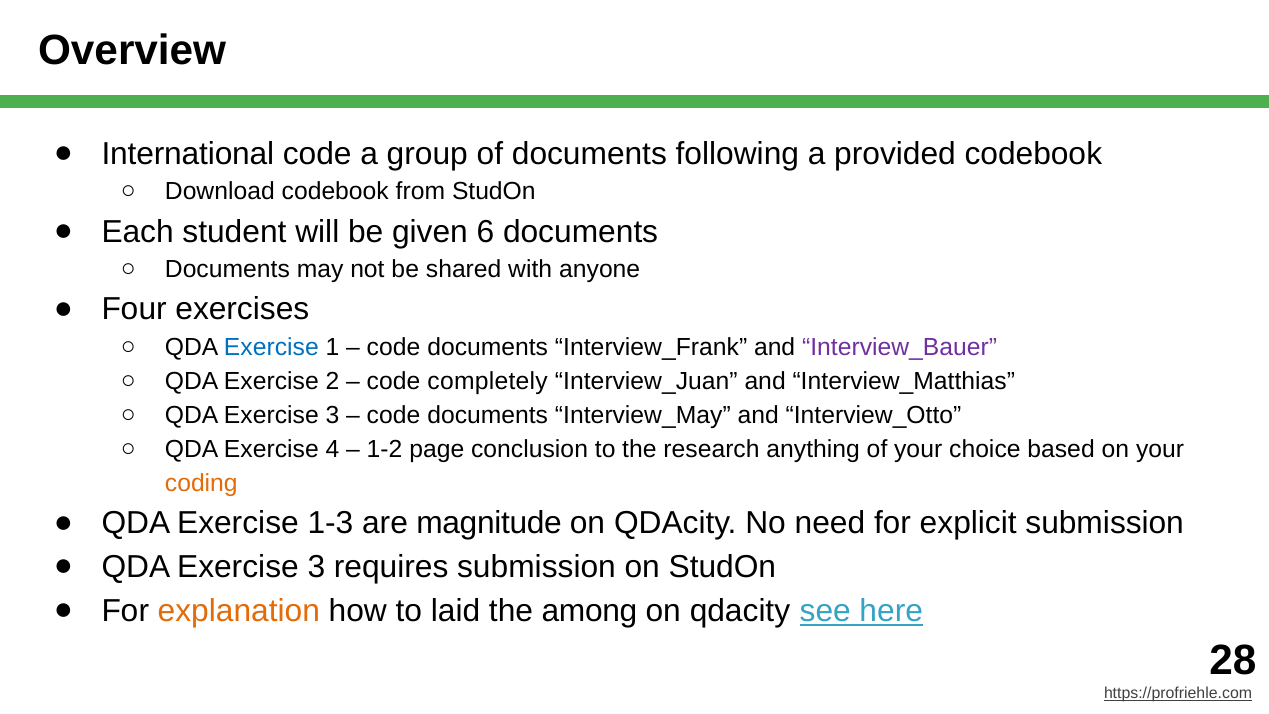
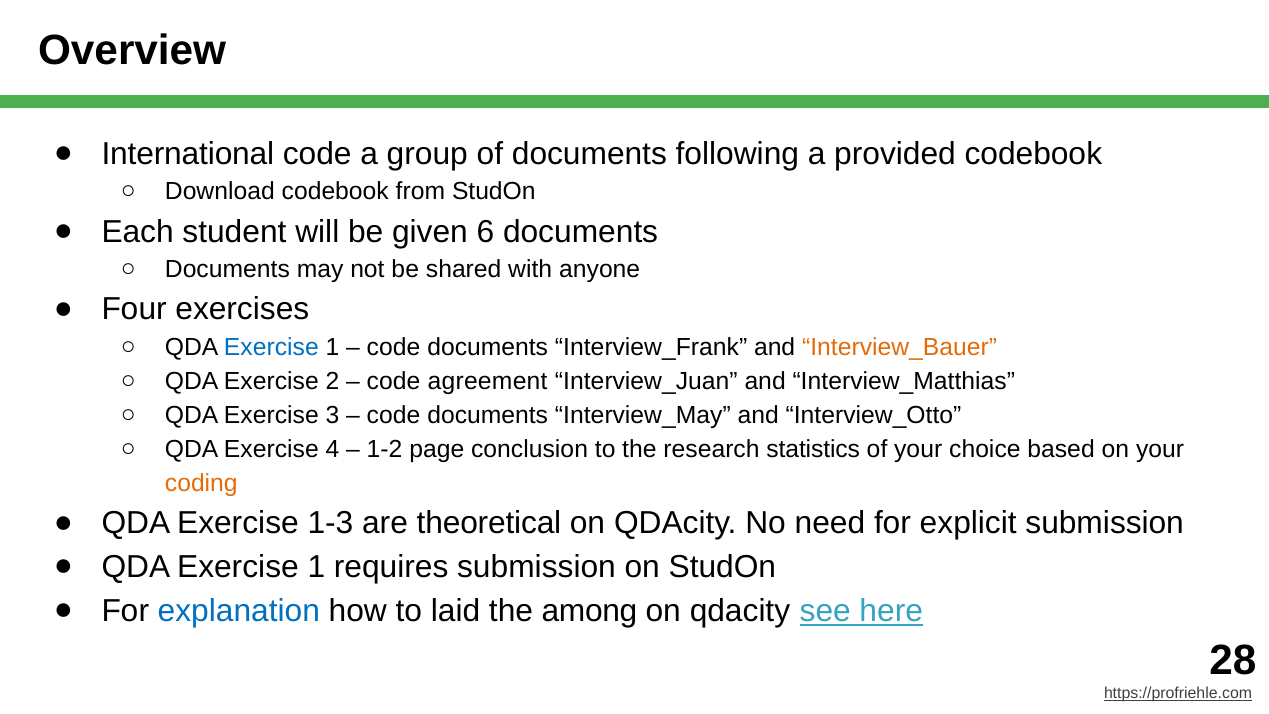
Interview_Bauer colour: purple -> orange
completely: completely -> agreement
anything: anything -> statistics
magnitude: magnitude -> theoretical
3 at (316, 567): 3 -> 1
explanation colour: orange -> blue
